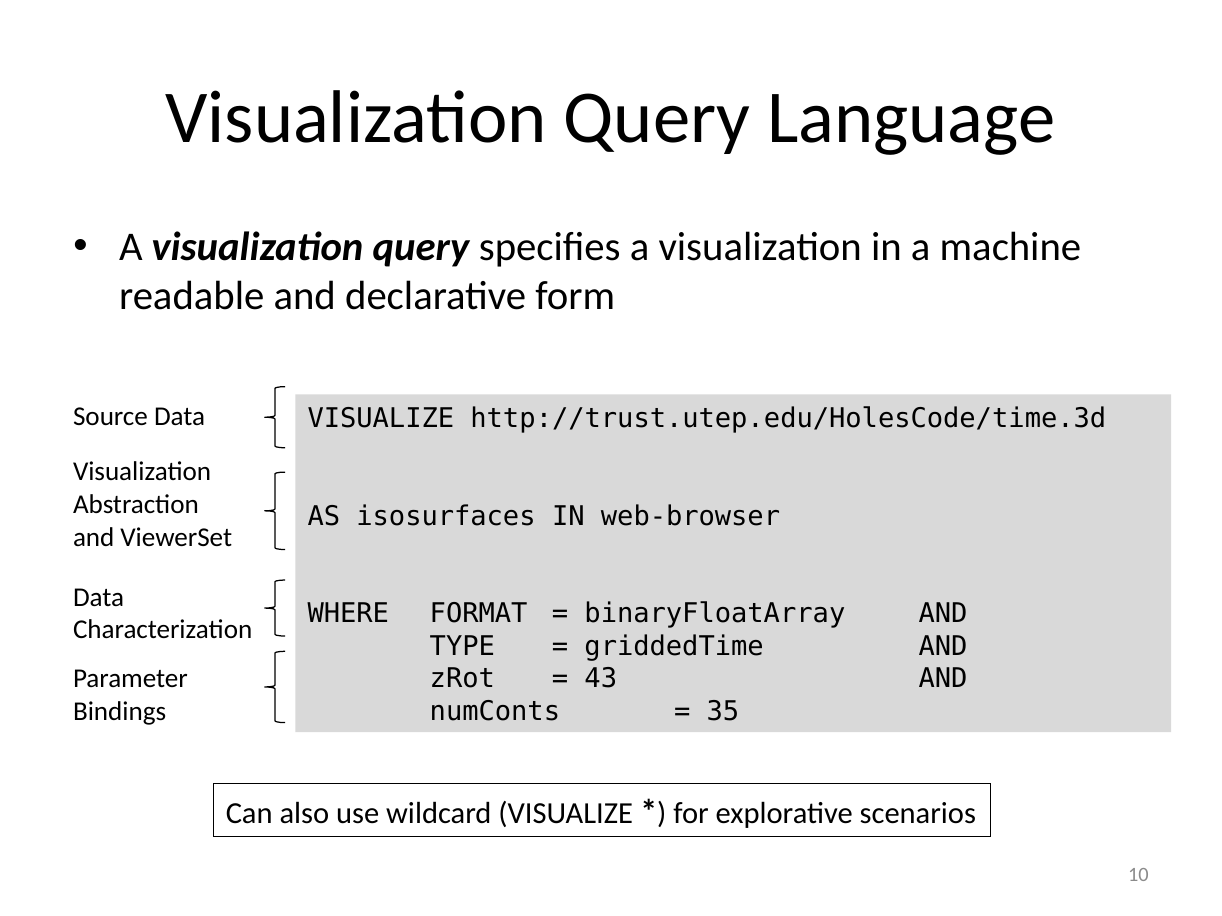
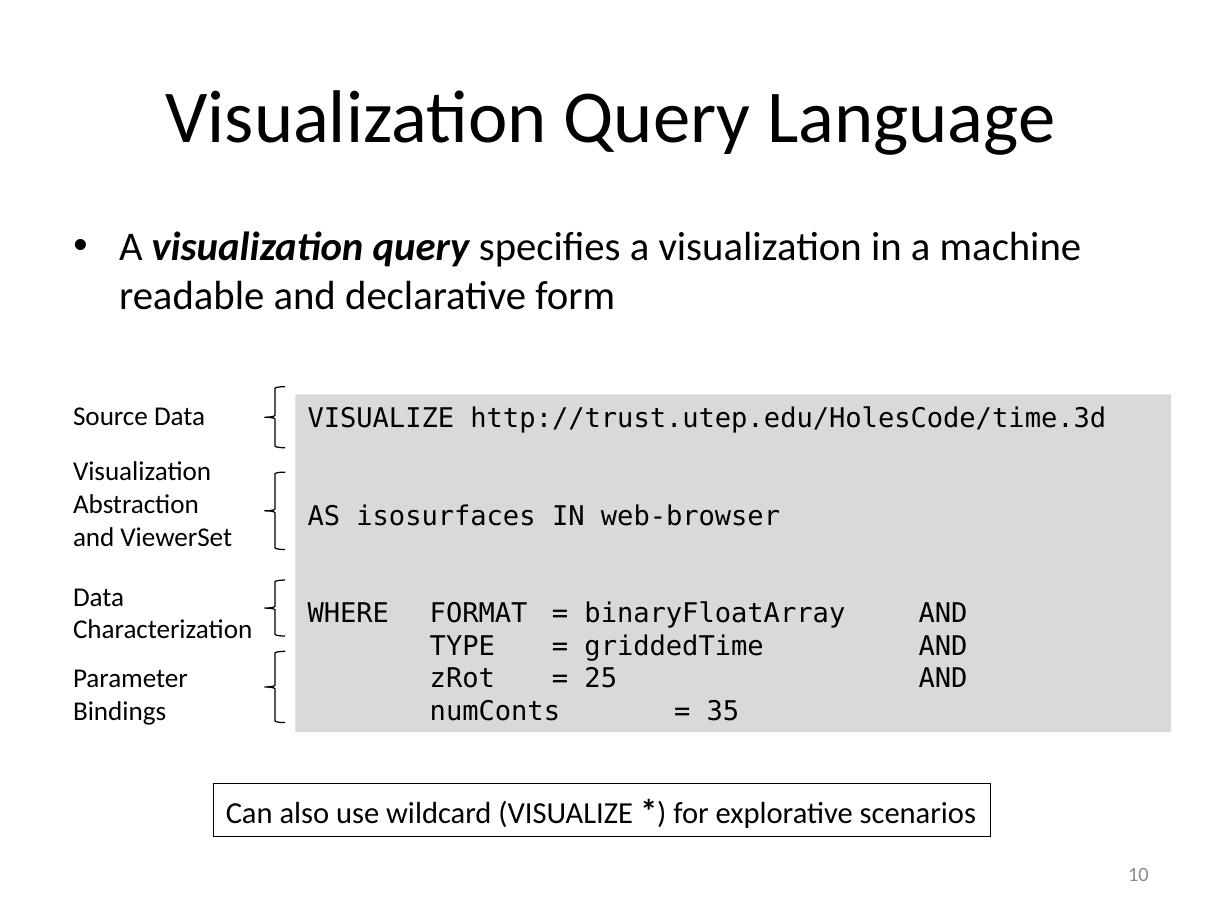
43: 43 -> 25
